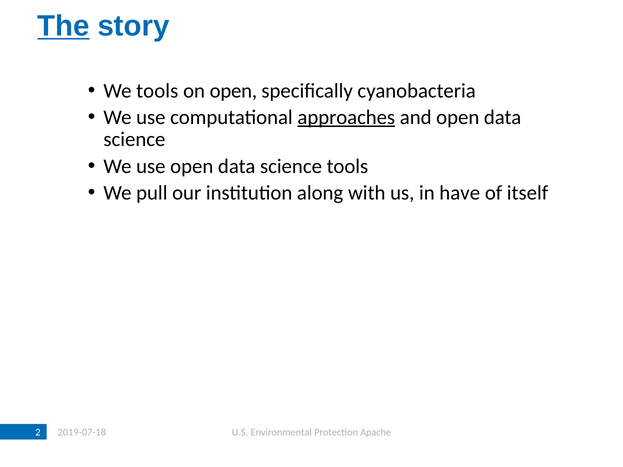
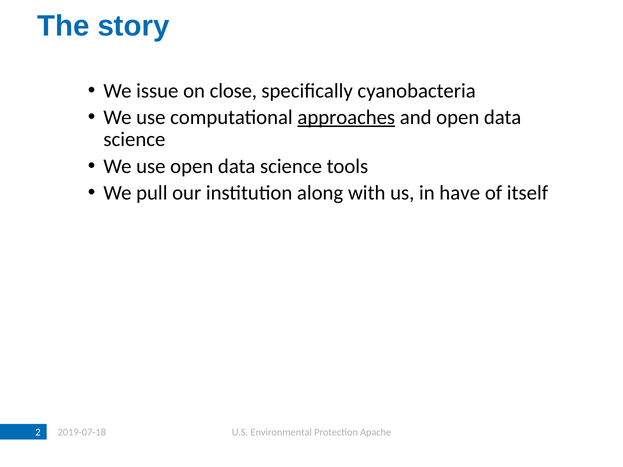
The underline: present -> none
We tools: tools -> issue
on open: open -> close
